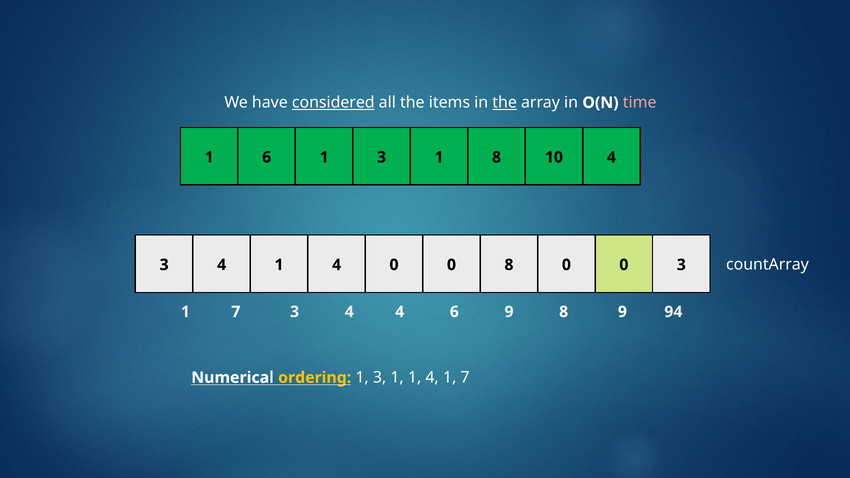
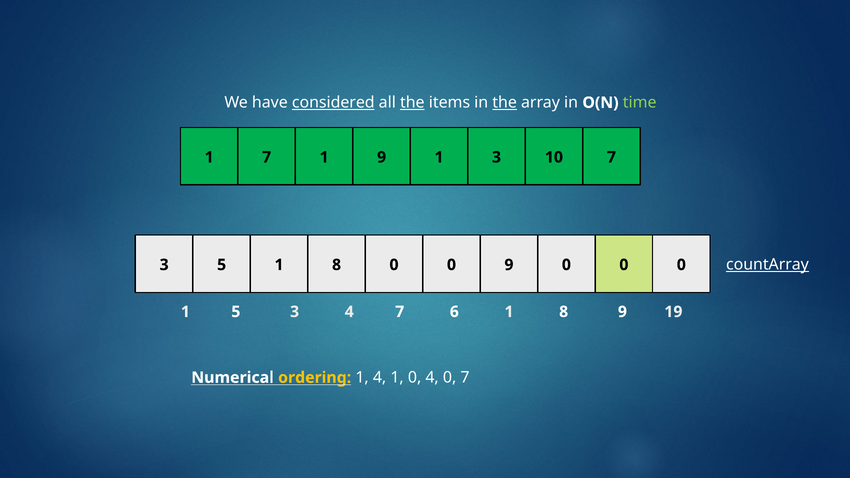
the at (412, 103) underline: none -> present
time colour: pink -> light green
1 6: 6 -> 7
3 at (382, 157): 3 -> 9
1 8: 8 -> 3
10 4: 4 -> 7
countArray underline: none -> present
4 at (222, 265): 4 -> 5
4 at (337, 265): 4 -> 8
0 8: 8 -> 9
0 0 3: 3 -> 0
7 at (236, 312): 7 -> 5
4 4: 4 -> 7
6 9: 9 -> 1
94: 94 -> 19
3 at (380, 378): 3 -> 4
1 1: 1 -> 0
1 at (450, 378): 1 -> 0
